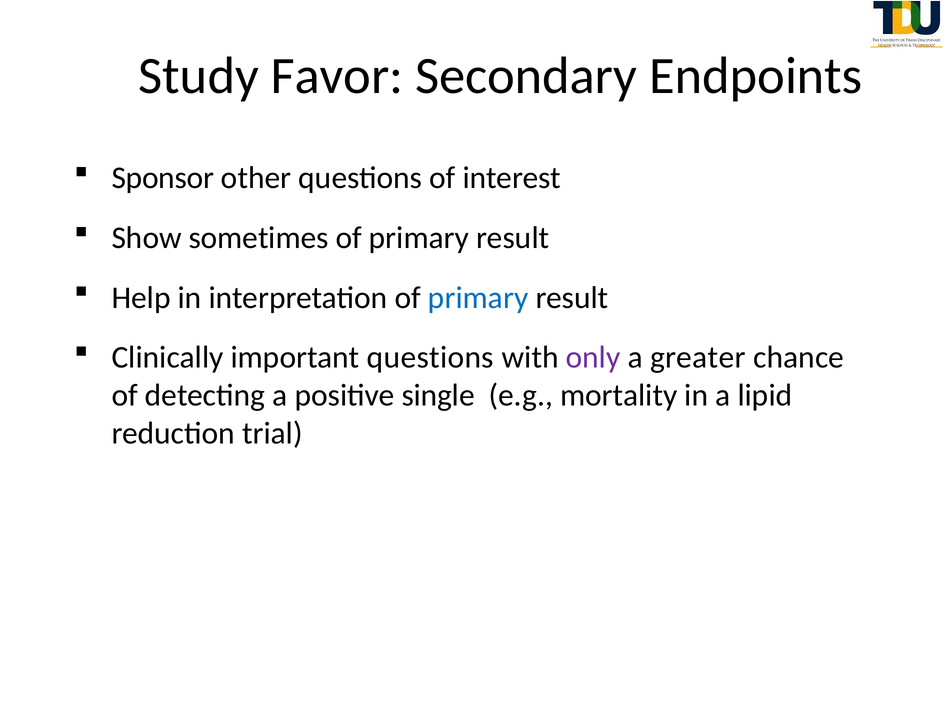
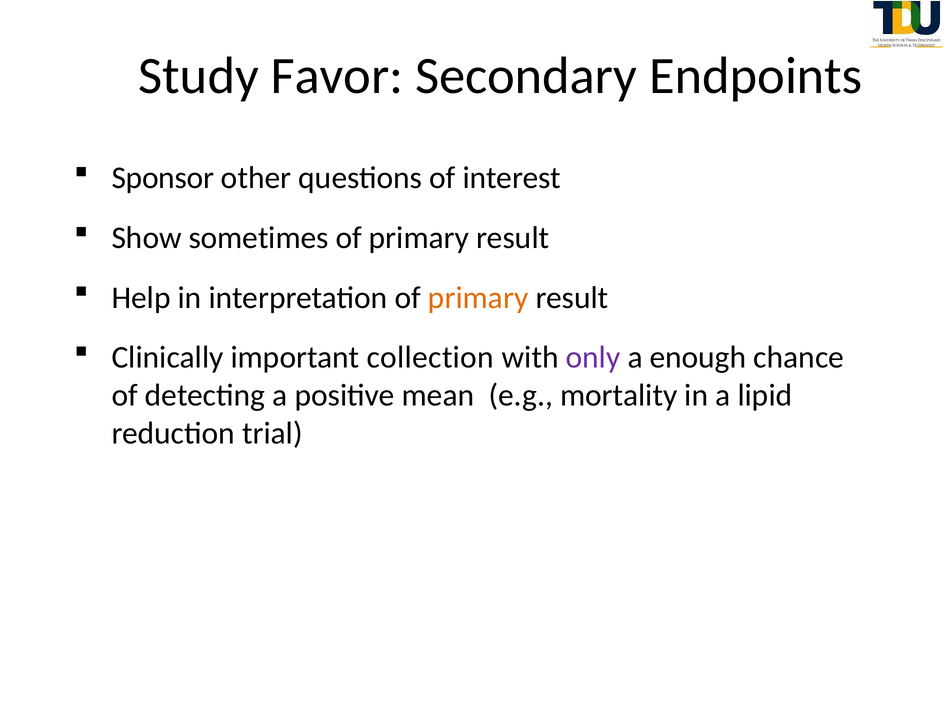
primary at (478, 298) colour: blue -> orange
important questions: questions -> collection
greater: greater -> enough
single: single -> mean
